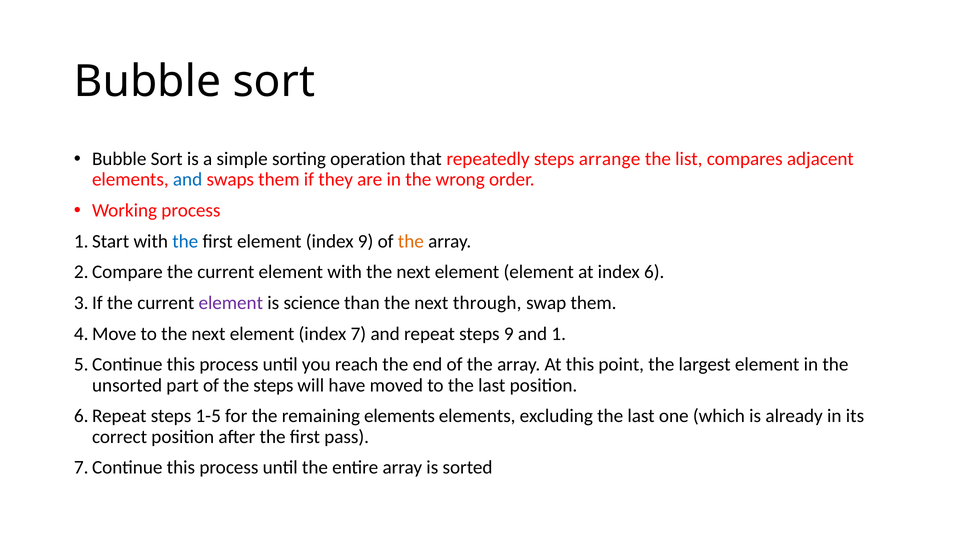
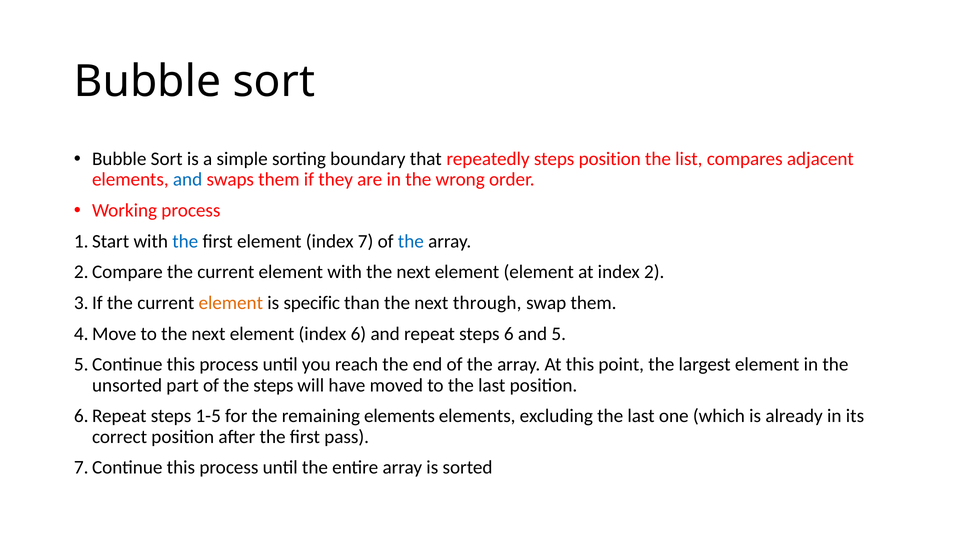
operation: operation -> boundary
steps arrange: arrange -> position
index 9: 9 -> 7
the at (411, 241) colour: orange -> blue
6: 6 -> 2
element at (231, 303) colour: purple -> orange
science: science -> specific
index 7: 7 -> 6
steps 9: 9 -> 6
1: 1 -> 5
